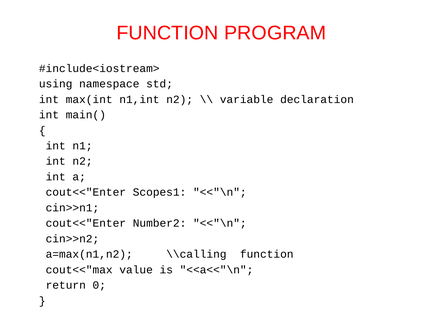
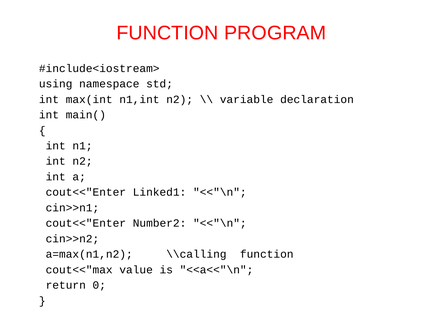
Scopes1: Scopes1 -> Linked1
